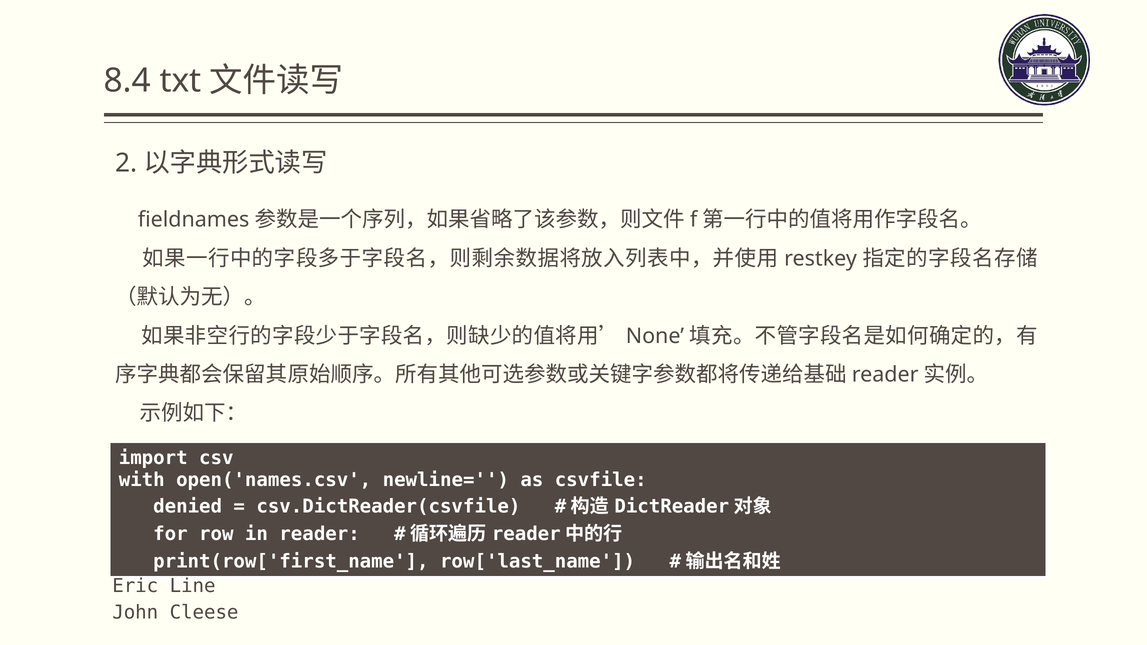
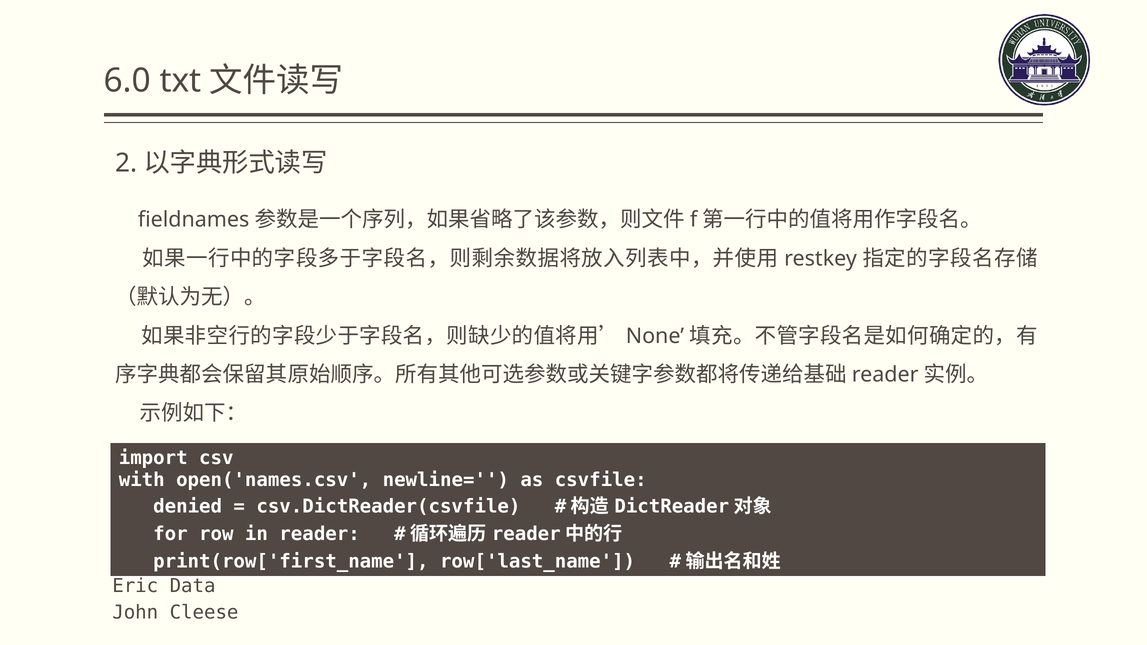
8.4: 8.4 -> 6.0
Line: Line -> Data
